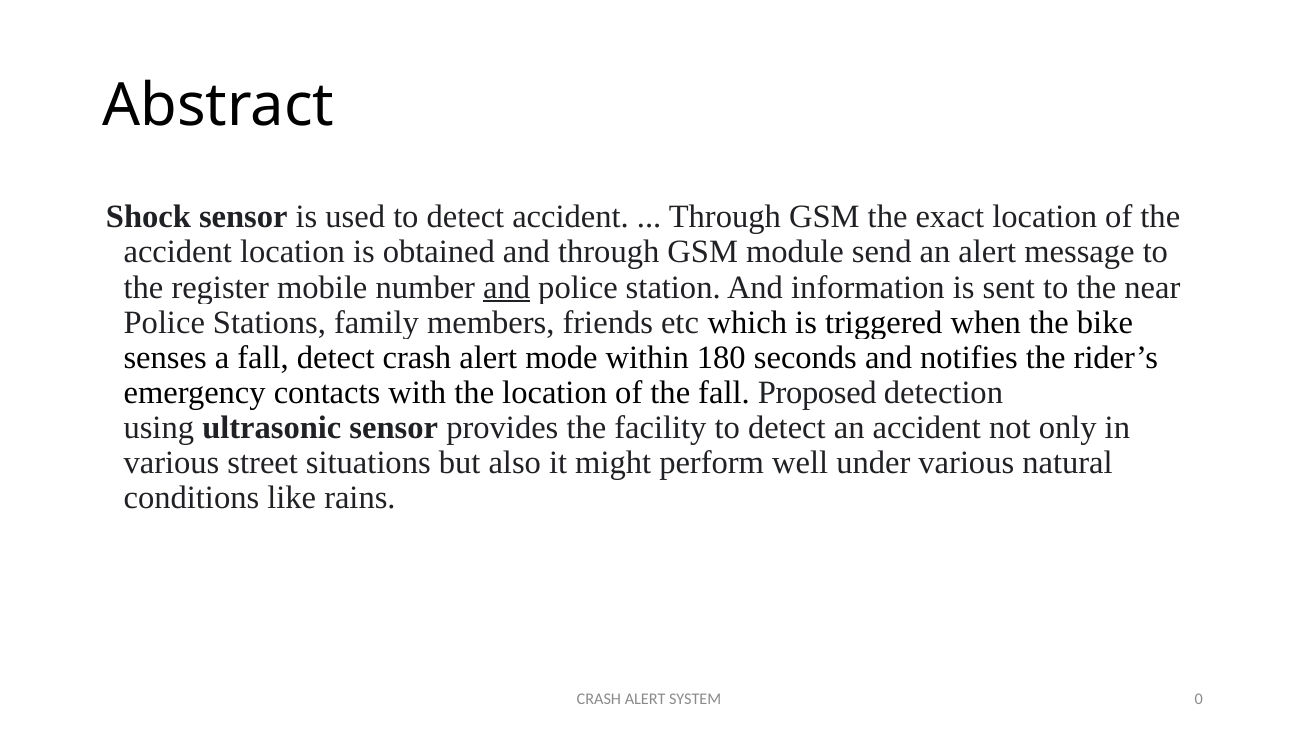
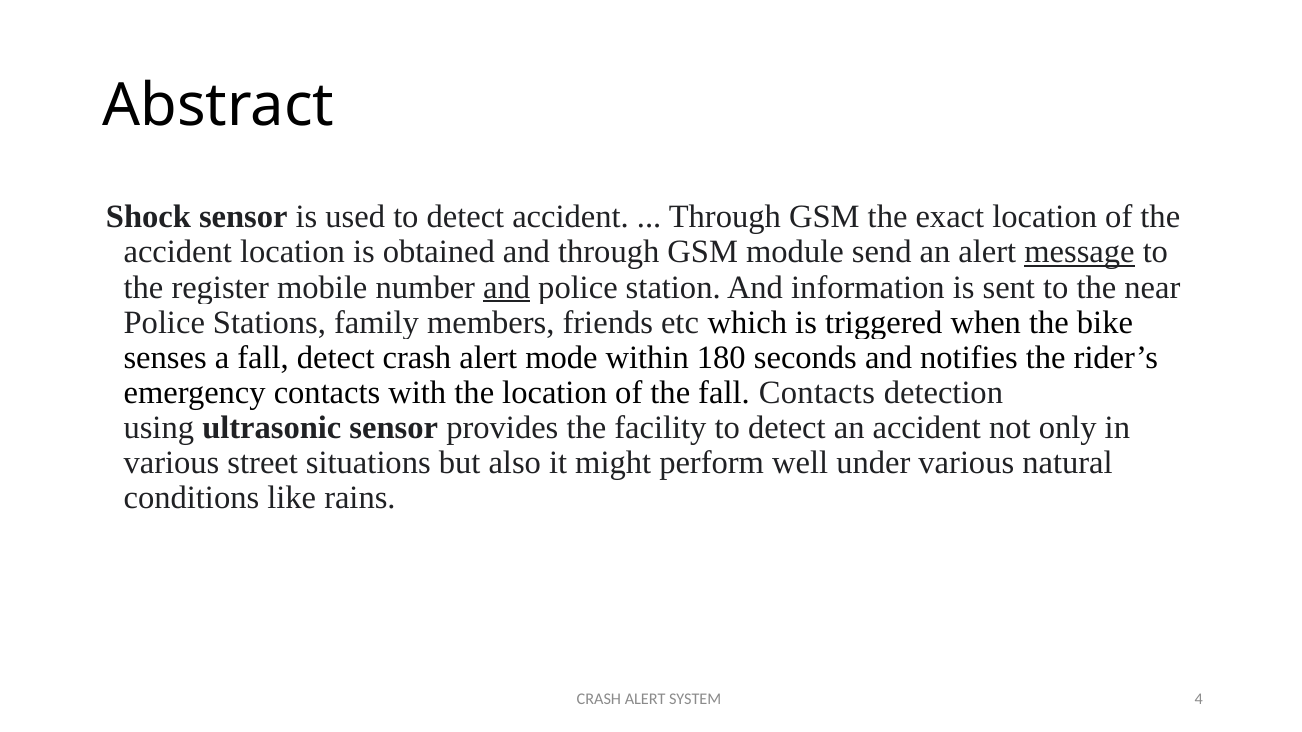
message underline: none -> present
fall Proposed: Proposed -> Contacts
0: 0 -> 4
